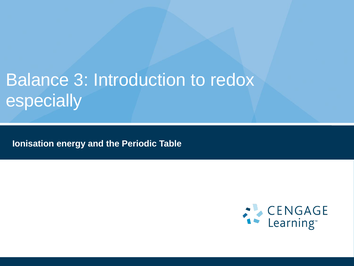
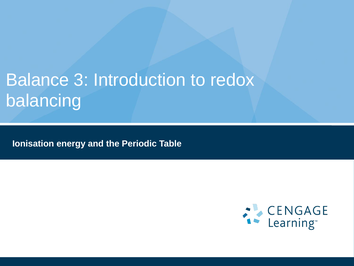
especially: especially -> balancing
